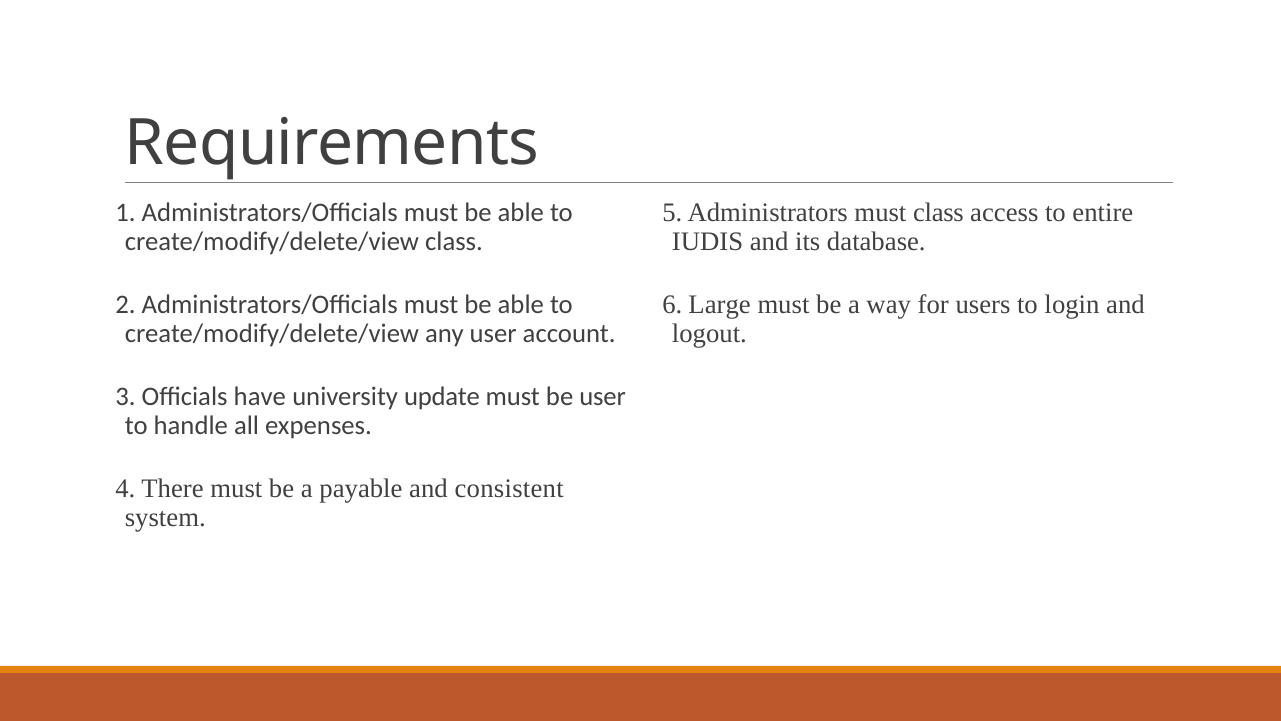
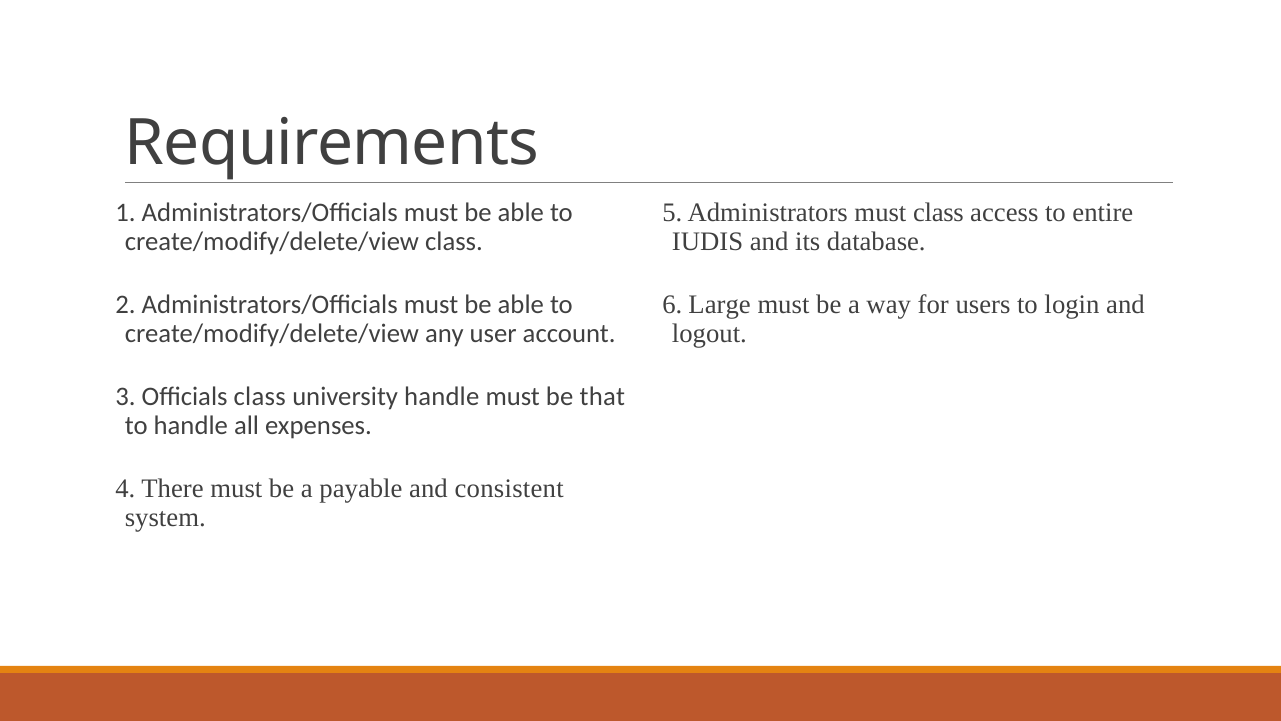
Officials have: have -> class
university update: update -> handle
be user: user -> that
